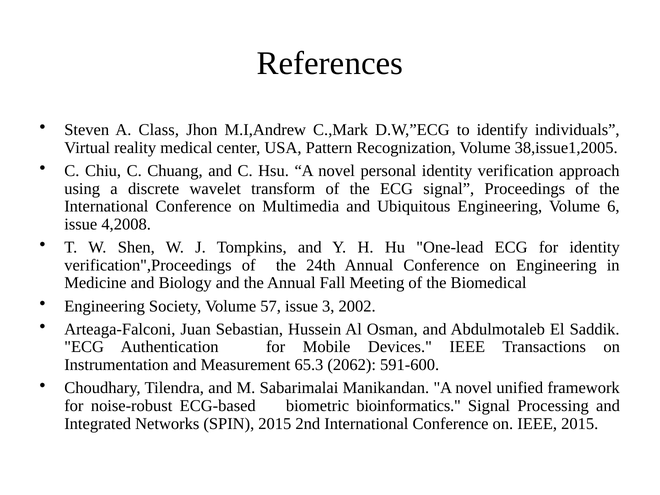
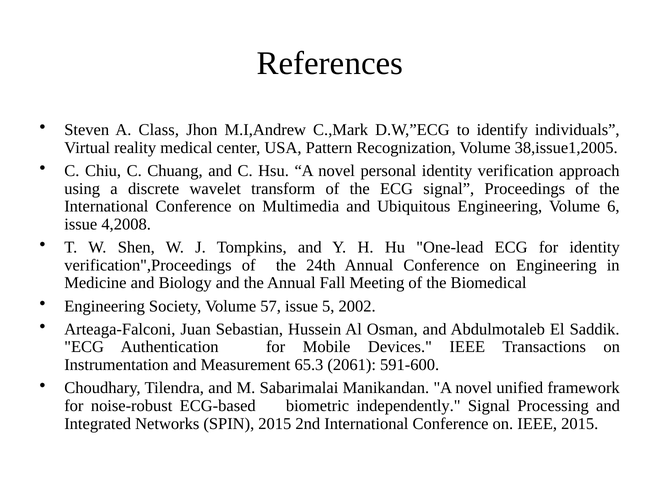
3: 3 -> 5
2062: 2062 -> 2061
bioinformatics: bioinformatics -> independently
